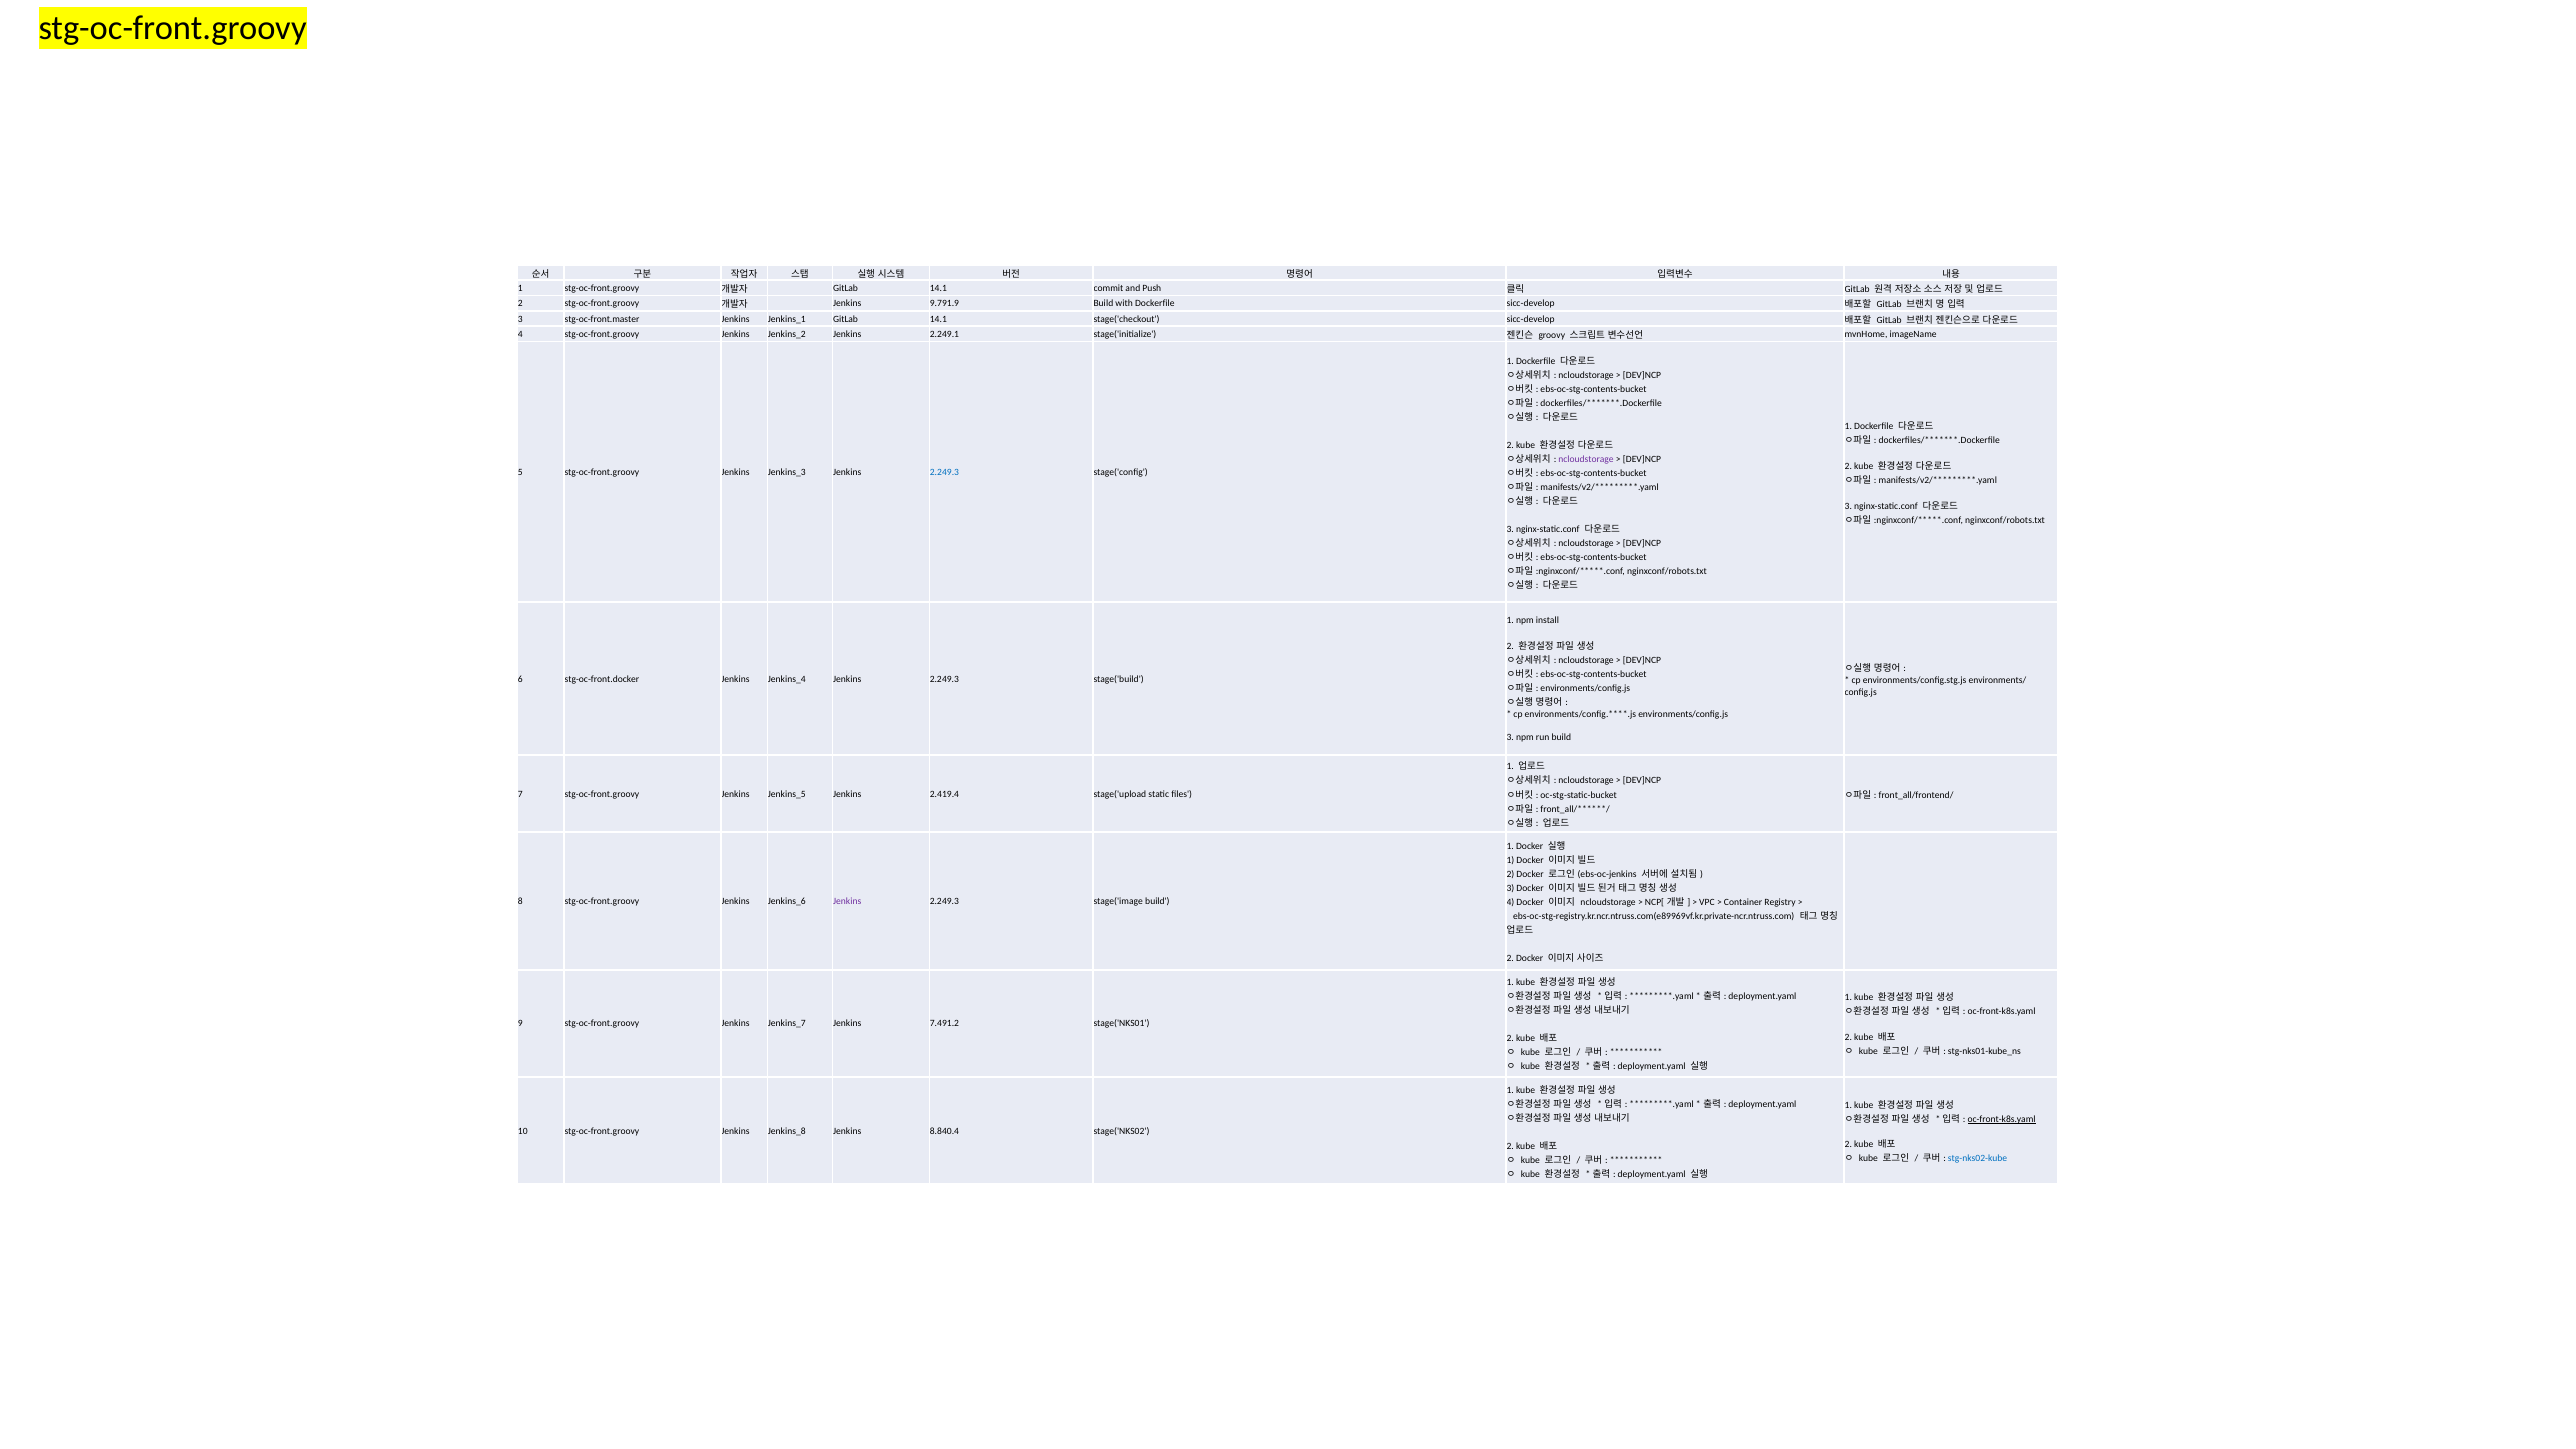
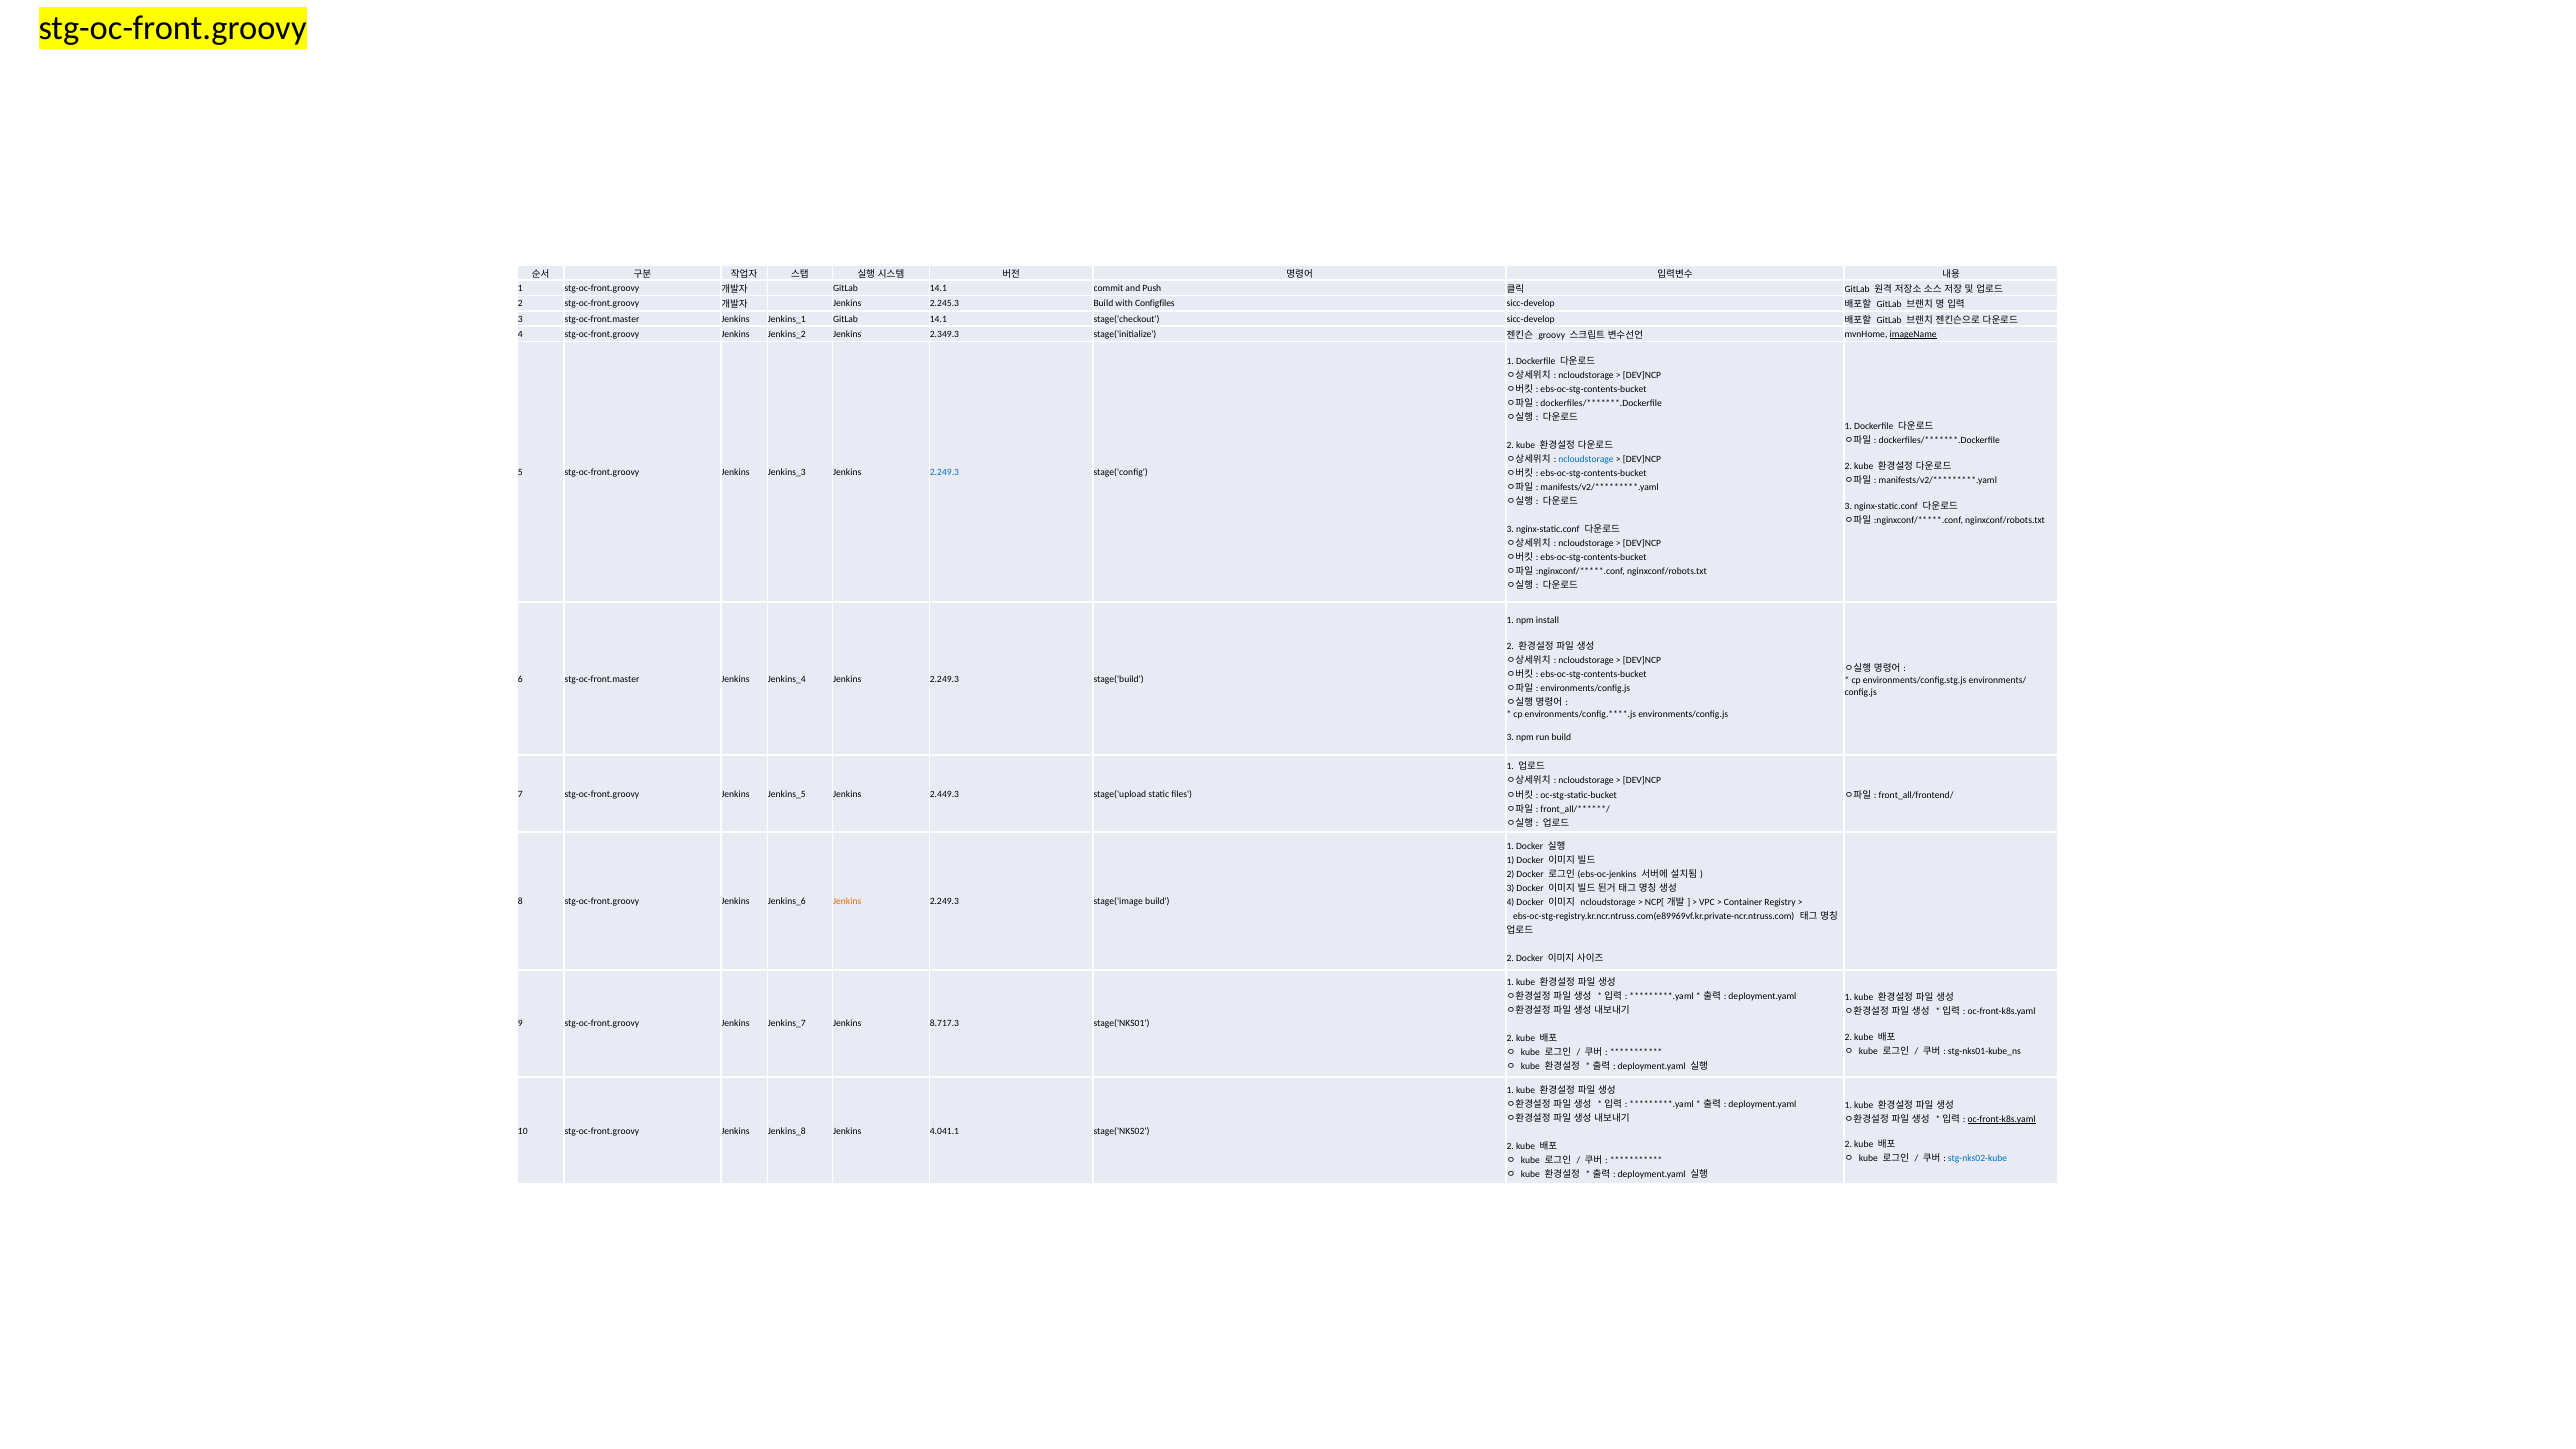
9.791.9: 9.791.9 -> 2.245.3
with Dockerfile: Dockerfile -> Configfiles
2.249.1: 2.249.1 -> 2.349.3
imageName underline: none -> present
ncloudstorage at (1586, 459) colour: purple -> blue
6 stg-oc-front.docker: stg-oc-front.docker -> stg-oc-front.master
2.419.4: 2.419.4 -> 2.449.3
Jenkins at (847, 901) colour: purple -> orange
7.491.2: 7.491.2 -> 8.717.3
8.840.4: 8.840.4 -> 4.041.1
